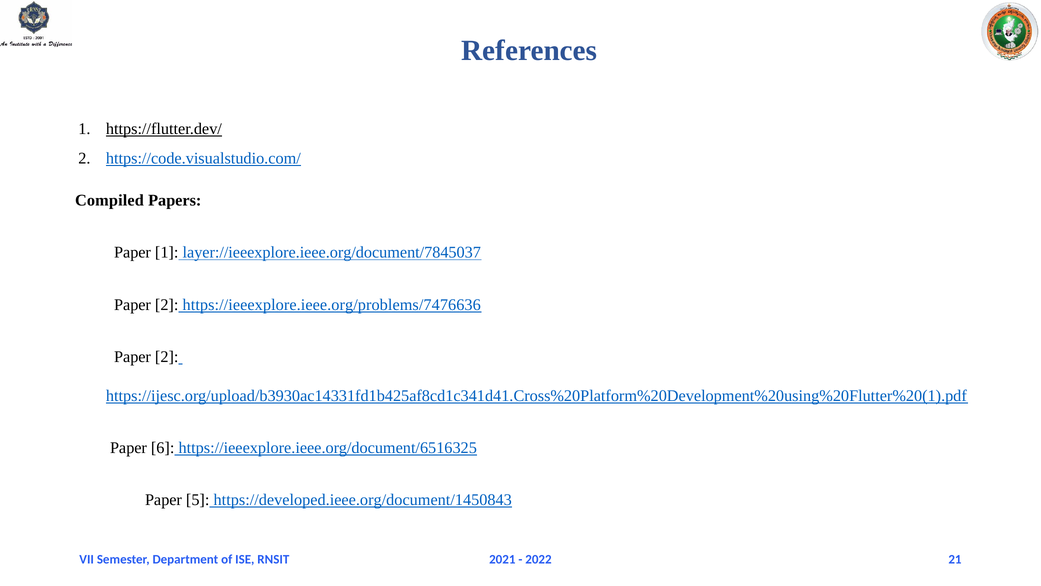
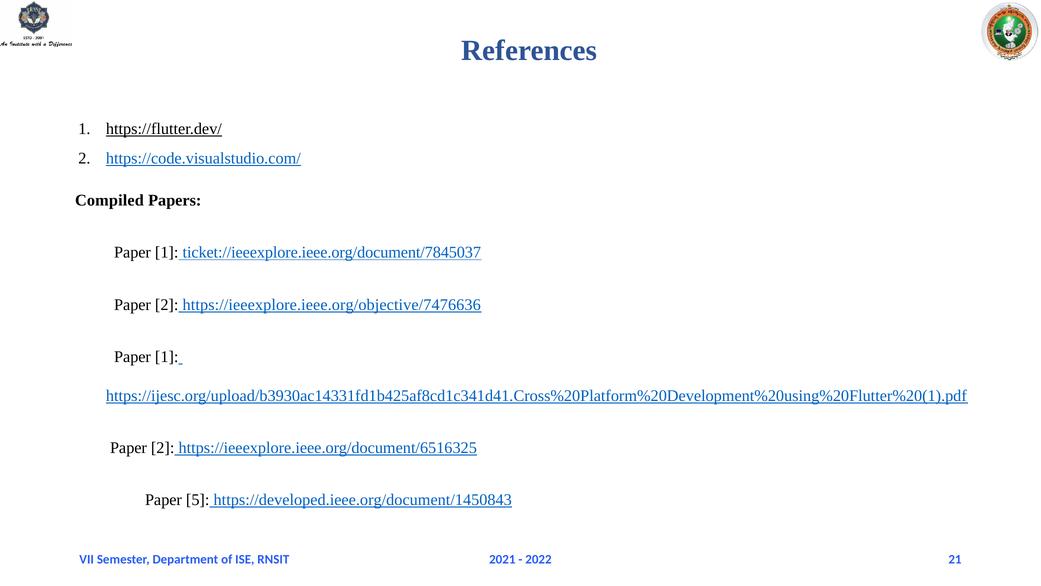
layer://ieeexplore.ieee.org/document/7845037: layer://ieeexplore.ieee.org/document/7845037 -> ticket://ieeexplore.ieee.org/document/7845037
https://ieeexplore.ieee.org/problems/7476636: https://ieeexplore.ieee.org/problems/7476636 -> https://ieeexplore.ieee.org/objective/7476636
2 at (167, 356): 2 -> 1
6 at (163, 448): 6 -> 2
